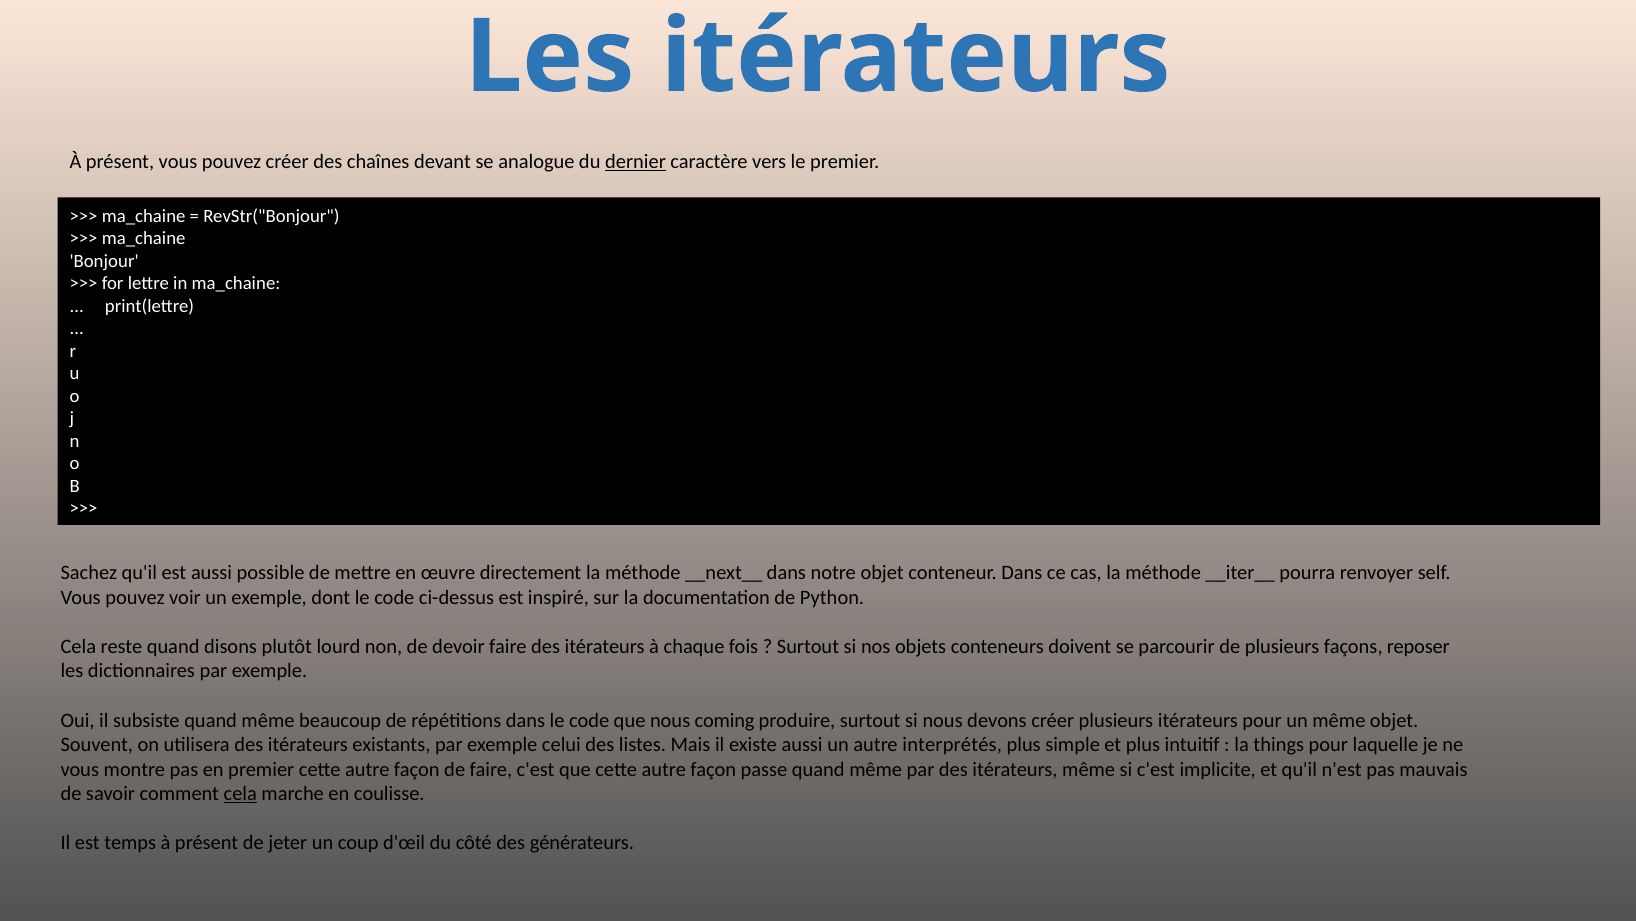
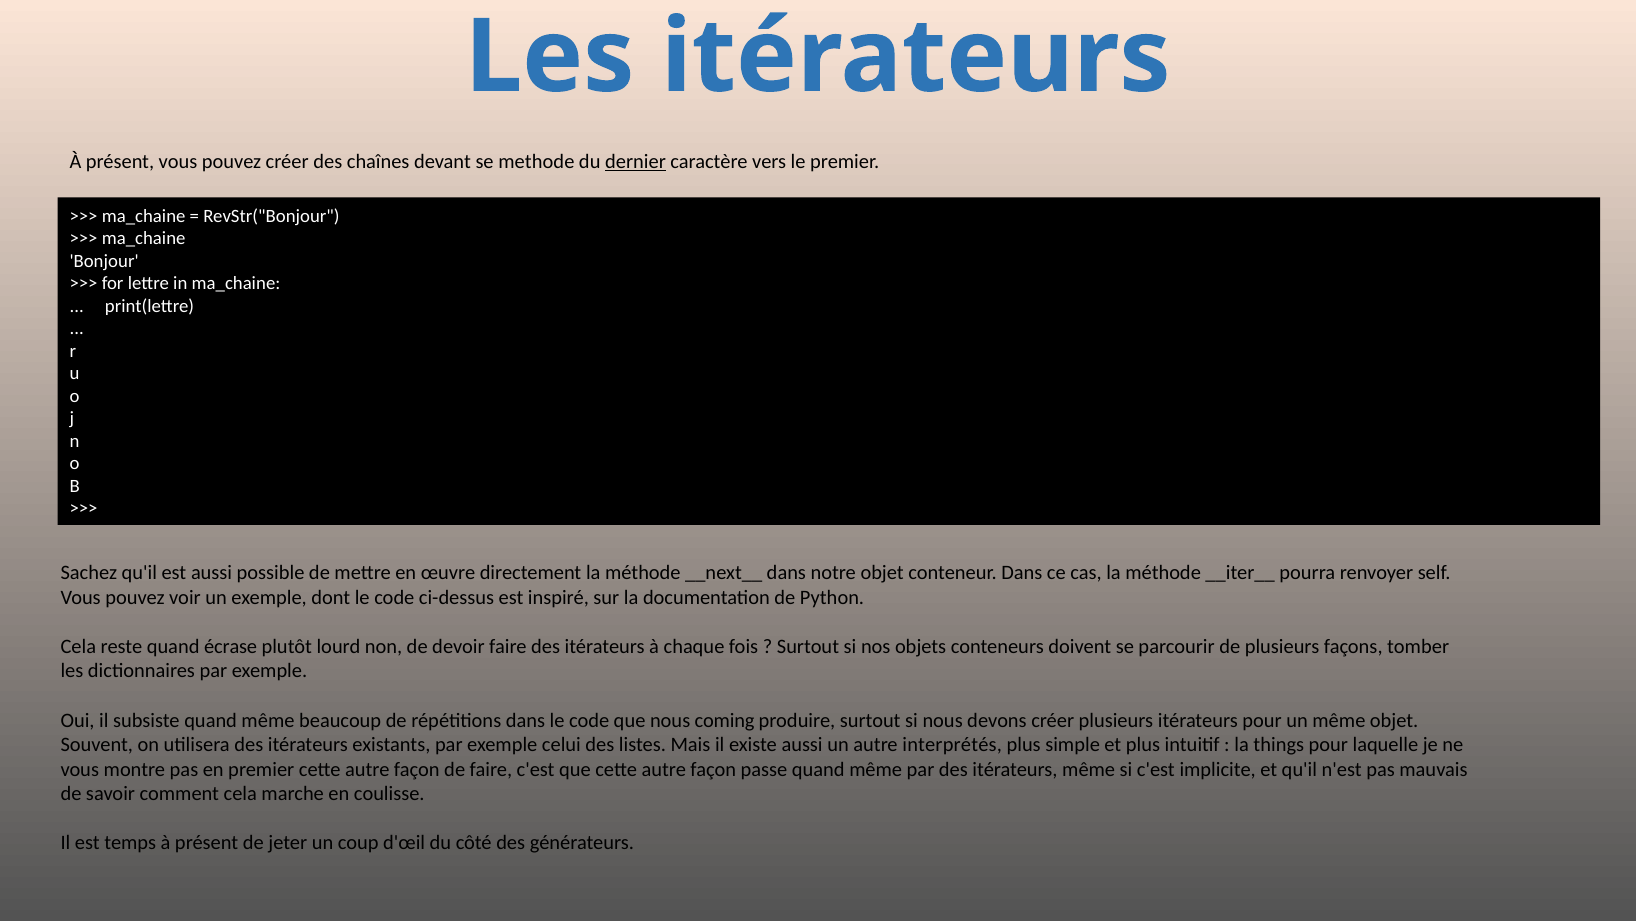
analogue: analogue -> methode
disons: disons -> écrase
reposer: reposer -> tomber
cela at (240, 793) underline: present -> none
